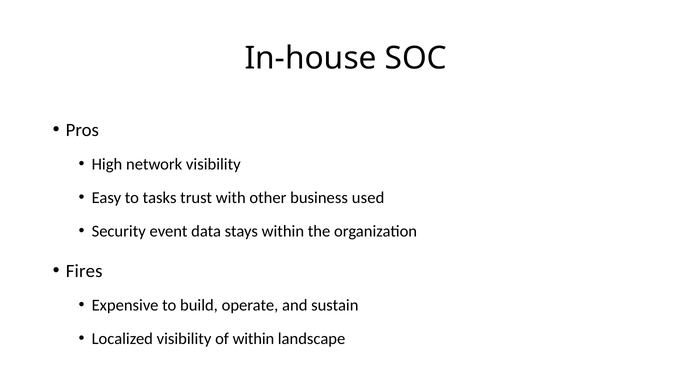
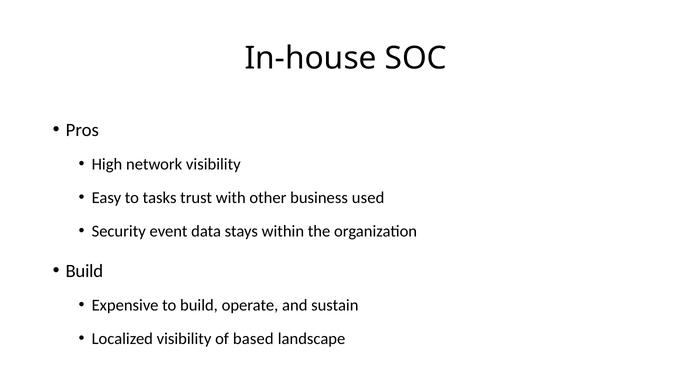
Fires at (84, 271): Fires -> Build
of within: within -> based
